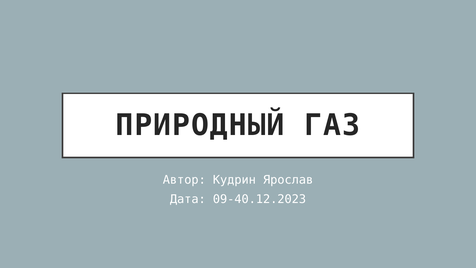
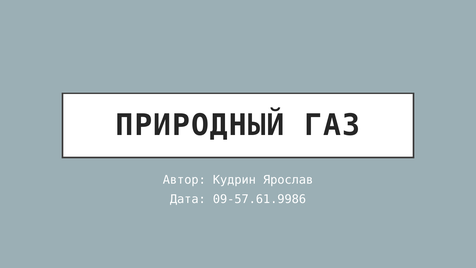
09-40.12.2023: 09-40.12.2023 -> 09-57.61.9986
